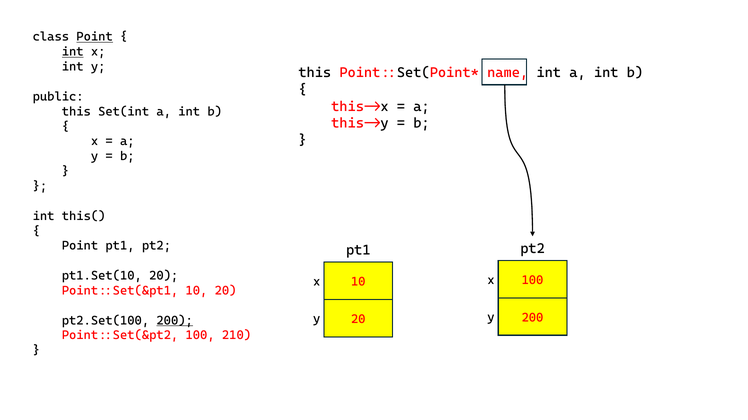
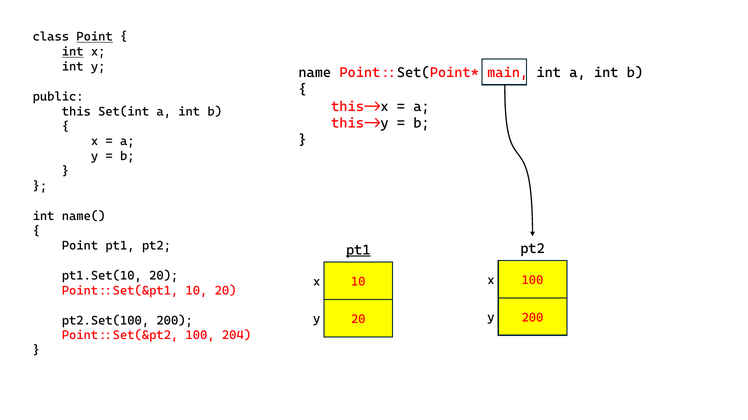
this at (315, 73): this -> name
name: name -> main
this(: this( -> name(
pt1 at (358, 250) underline: none -> present
200 at (175, 321) underline: present -> none
210: 210 -> 204
